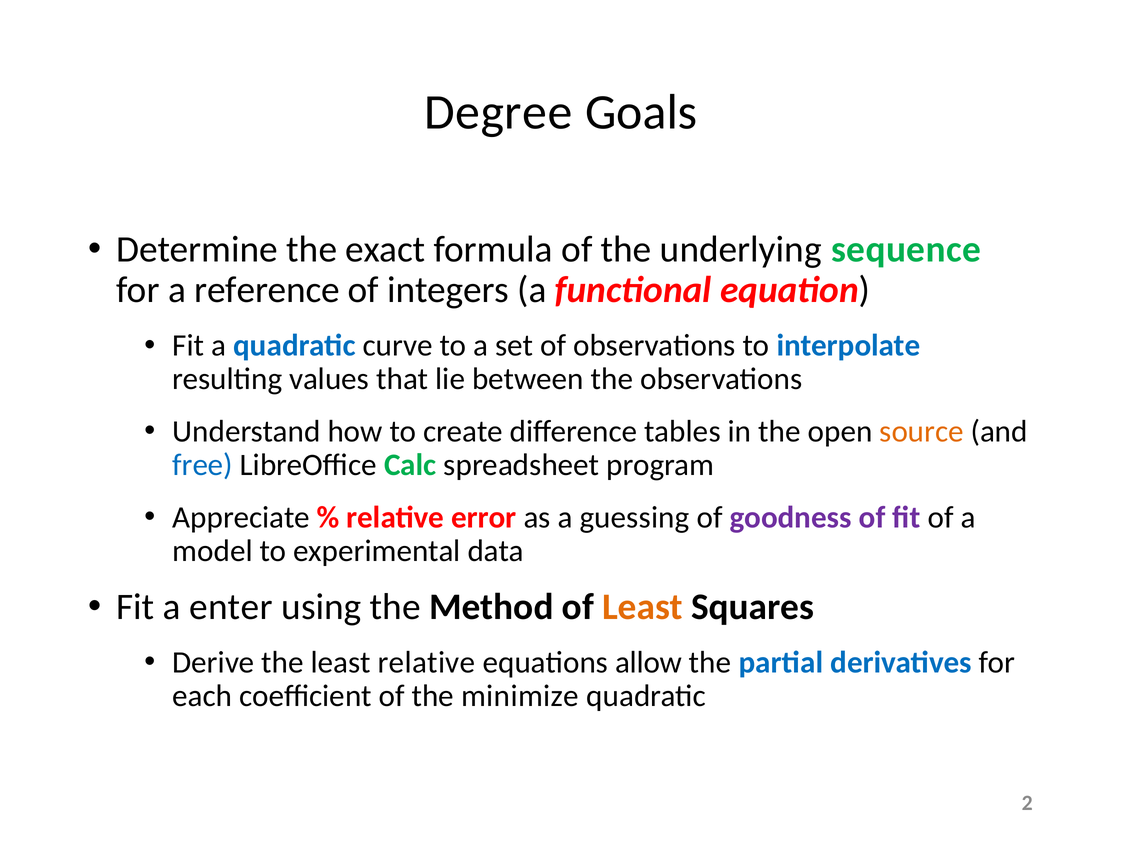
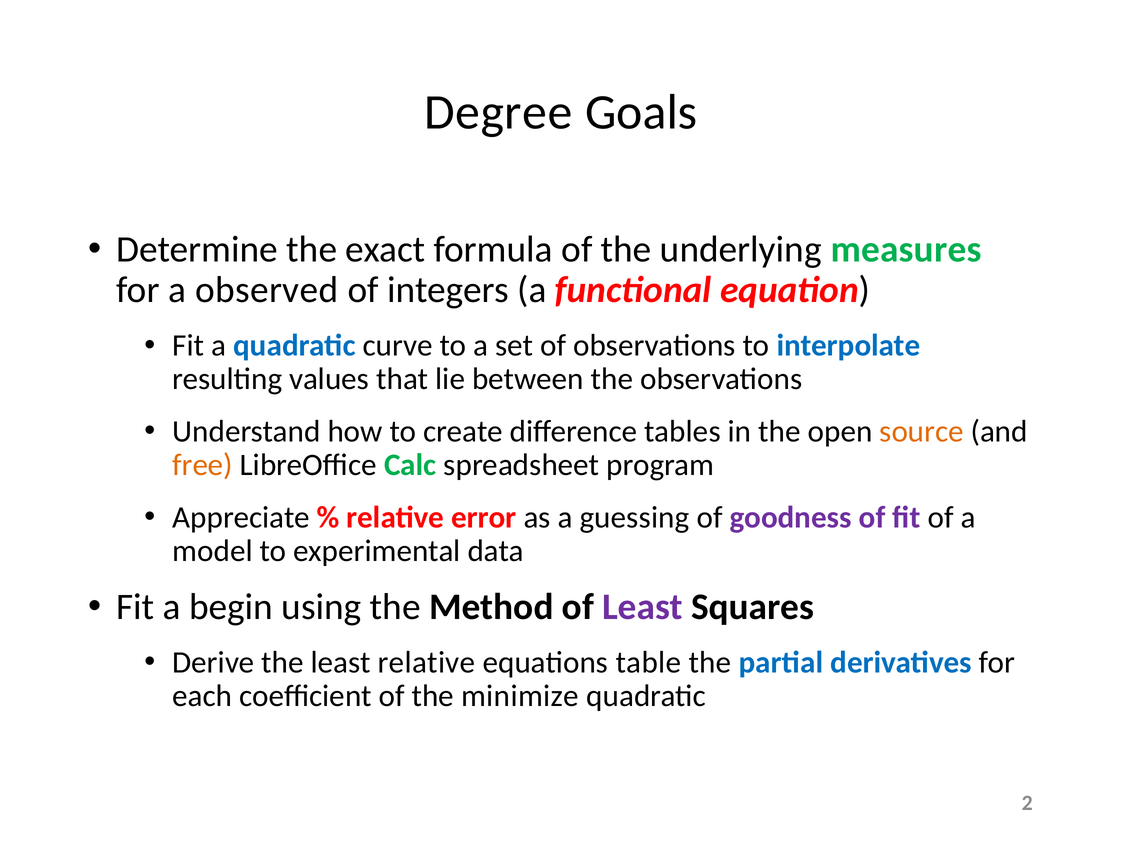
sequence: sequence -> measures
reference: reference -> observed
free colour: blue -> orange
enter: enter -> begin
Least at (643, 607) colour: orange -> purple
allow: allow -> table
